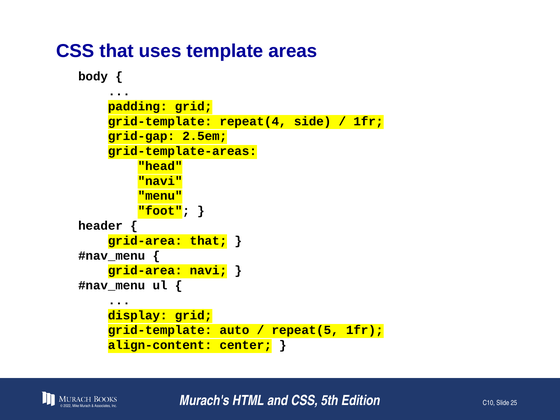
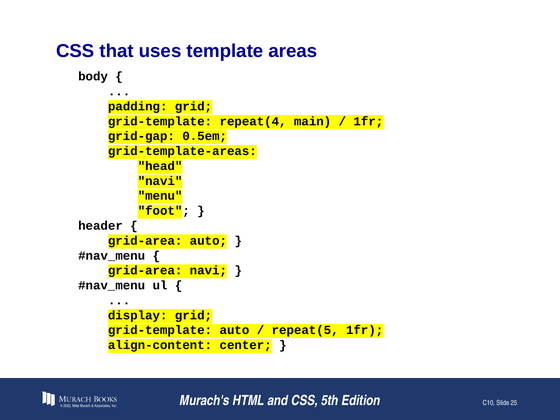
side: side -> main
2.5em: 2.5em -> 0.5em
grid-area that: that -> auto
